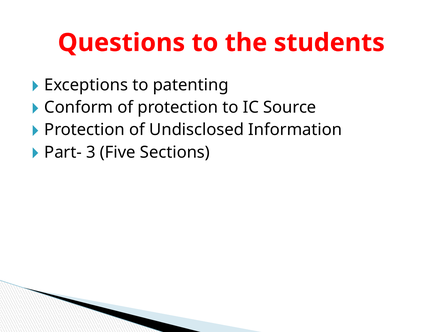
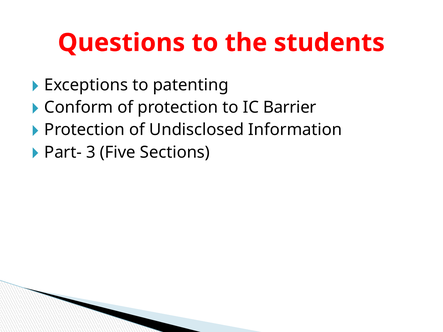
Source: Source -> Barrier
